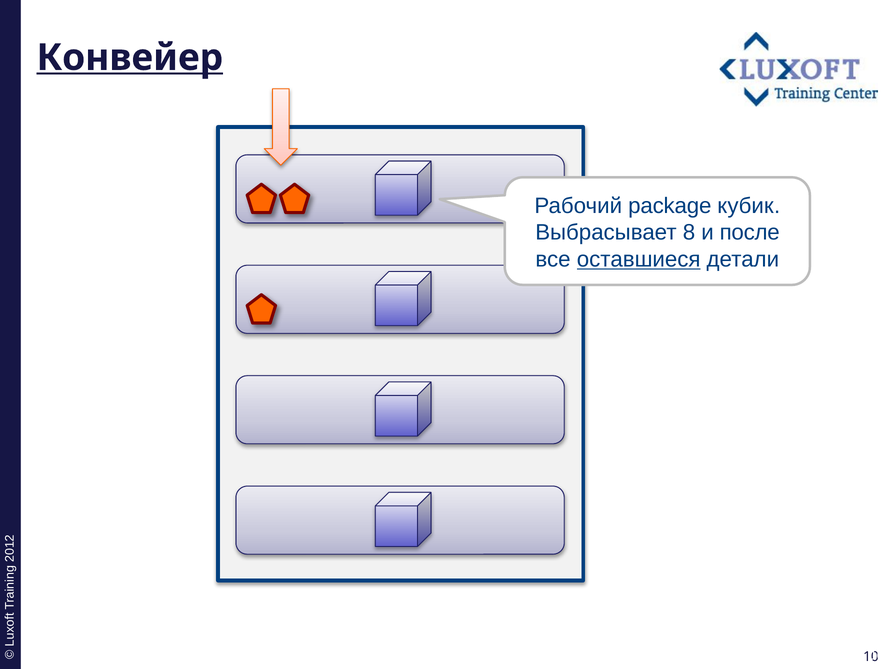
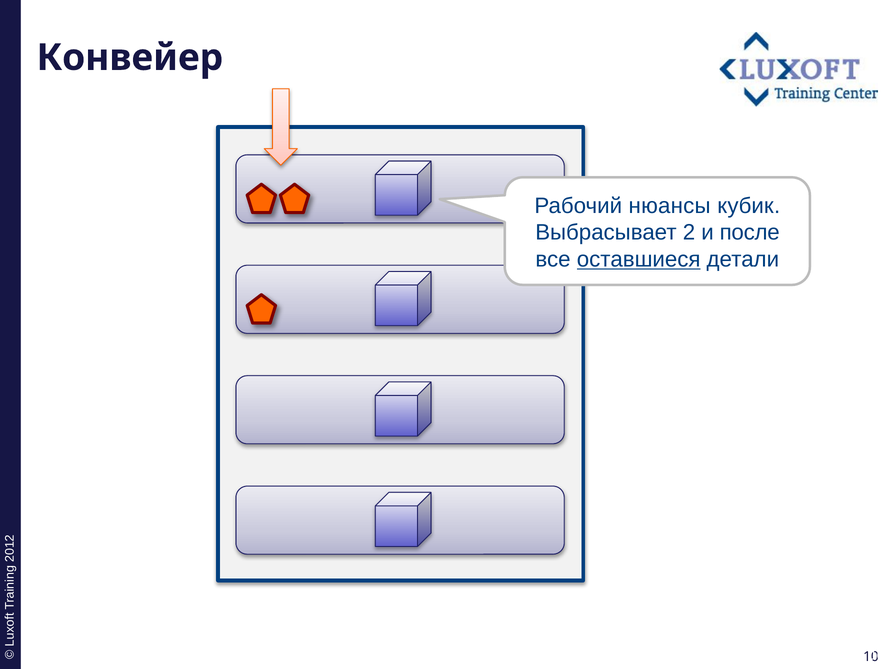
Конвейер underline: present -> none
package: package -> нюансы
Выбрасывает 8: 8 -> 2
